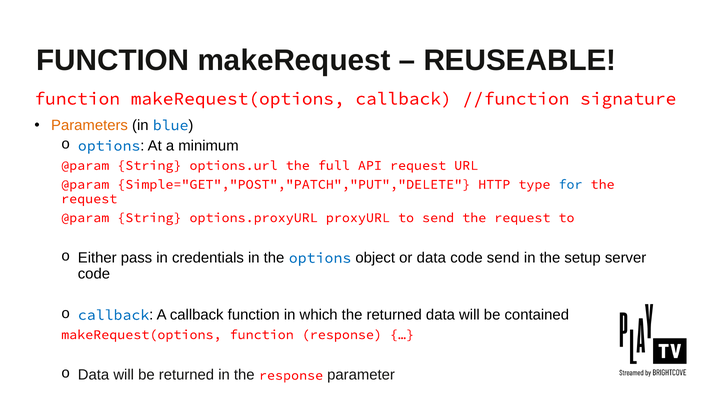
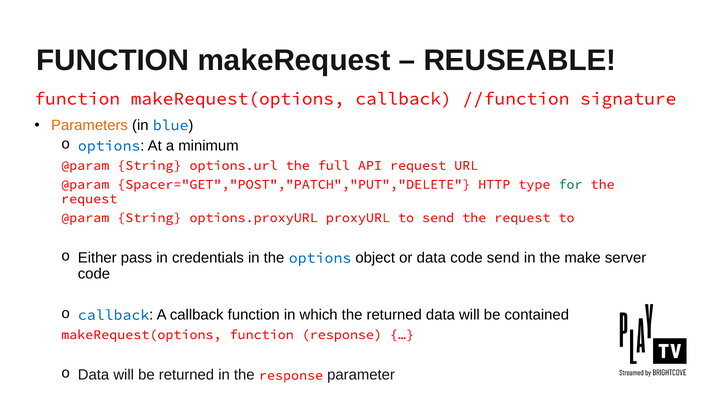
Simple="GET","POST","PATCH","PUT","DELETE: Simple="GET","POST","PATCH","PUT","DELETE -> Spacer="GET","POST","PATCH","PUT","DELETE
for colour: blue -> green
setup: setup -> make
